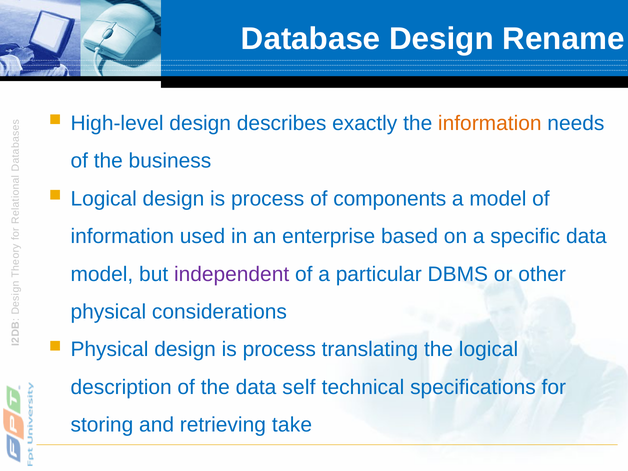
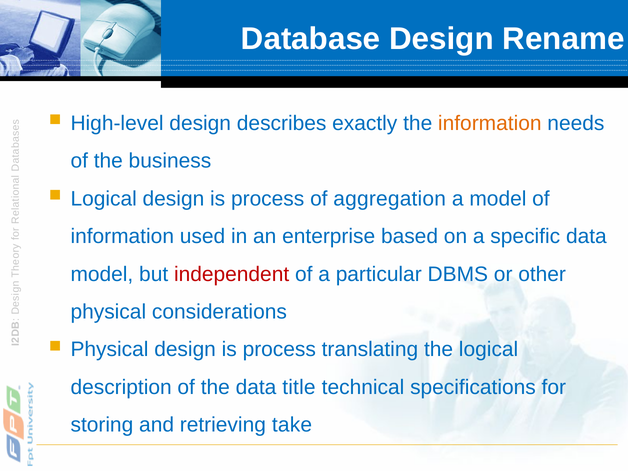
components: components -> aggregation
independent colour: purple -> red
self: self -> title
